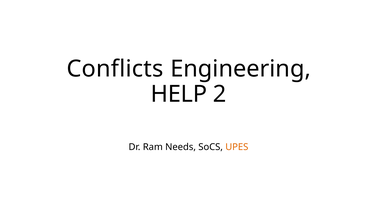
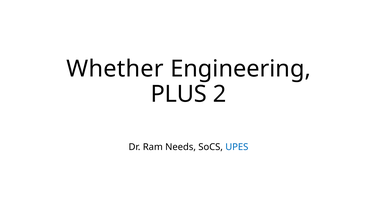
Conflicts: Conflicts -> Whether
HELP: HELP -> PLUS
UPES colour: orange -> blue
